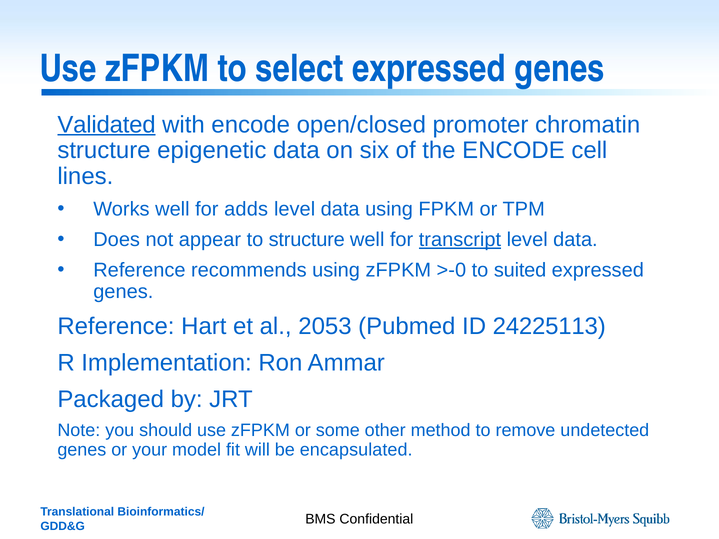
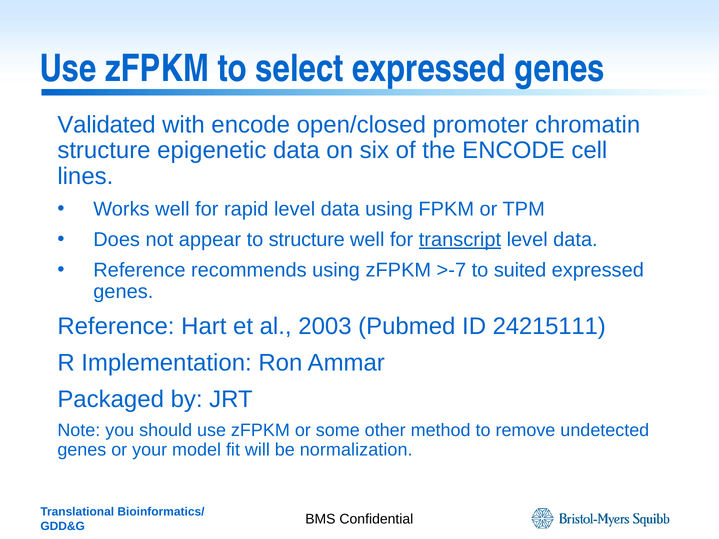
Validated underline: present -> none
adds: adds -> rapid
>-0: >-0 -> >-7
2053: 2053 -> 2003
24225113: 24225113 -> 24215111
encapsulated: encapsulated -> normalization
